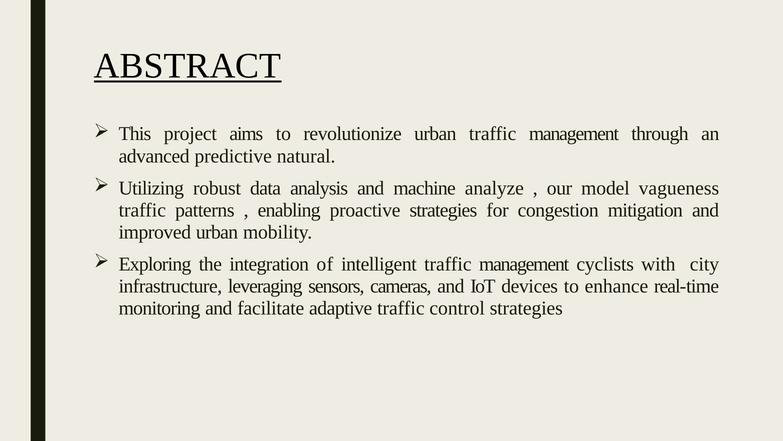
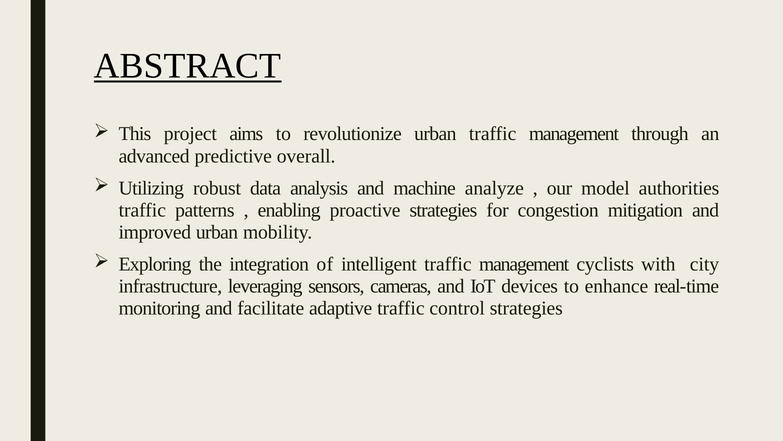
natural: natural -> overall
vagueness: vagueness -> authorities
